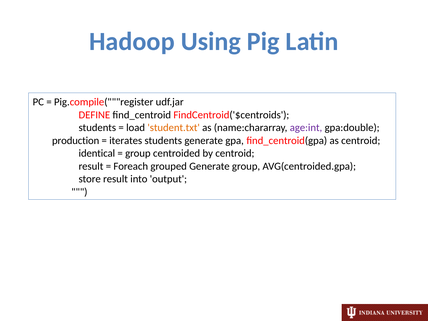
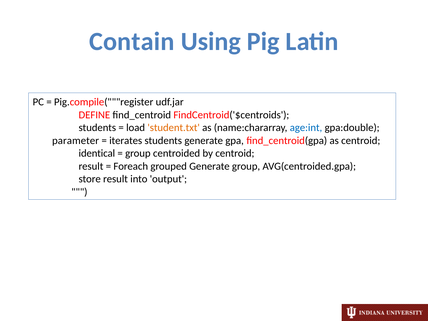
Hadoop: Hadoop -> Contain
age:int colour: purple -> blue
production: production -> parameter
